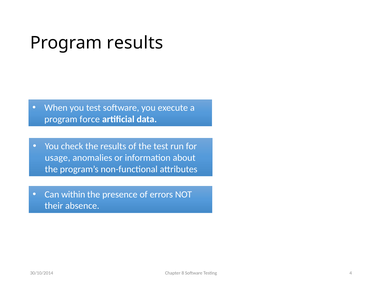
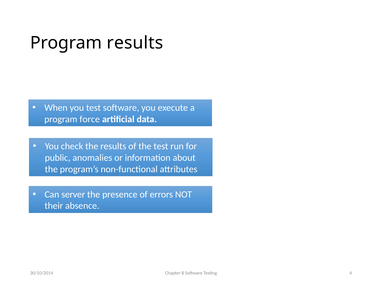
usage: usage -> public
within: within -> server
